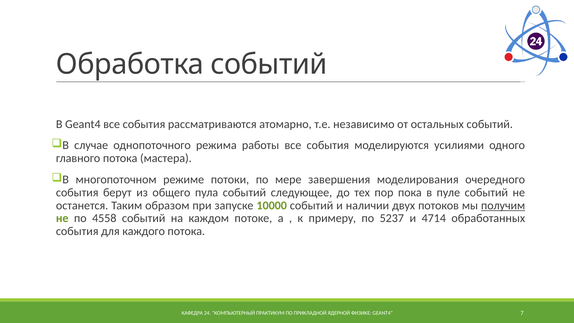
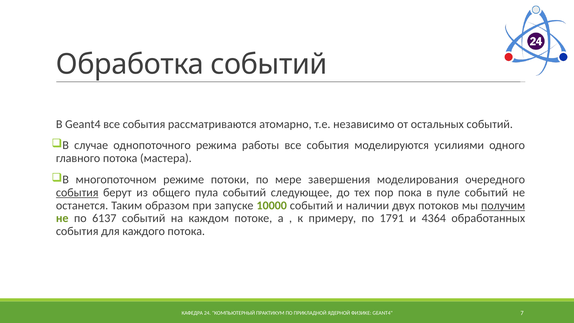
события at (77, 192) underline: none -> present
4558: 4558 -> 6137
5237: 5237 -> 1791
4714: 4714 -> 4364
